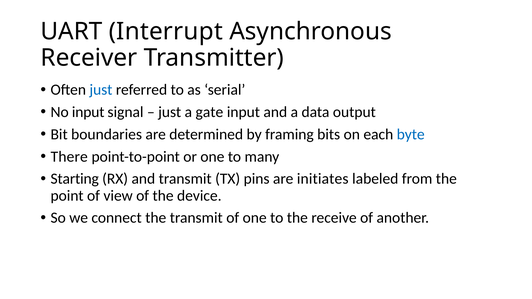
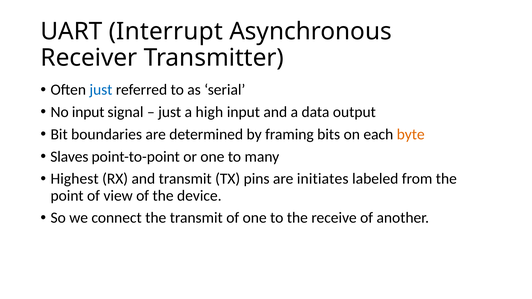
gate: gate -> high
byte colour: blue -> orange
There: There -> Slaves
Starting: Starting -> Highest
